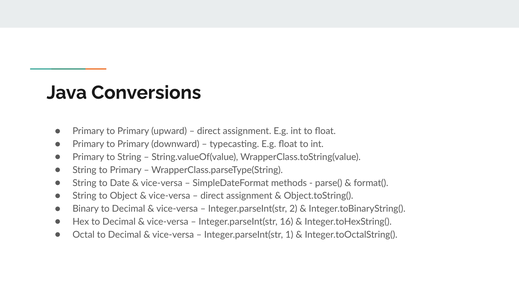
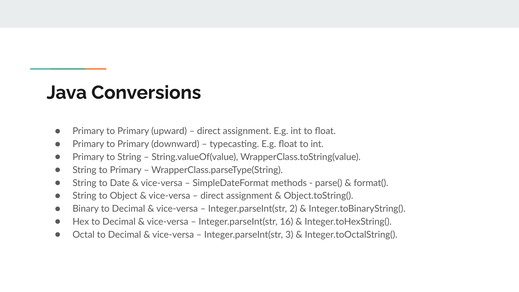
1: 1 -> 3
